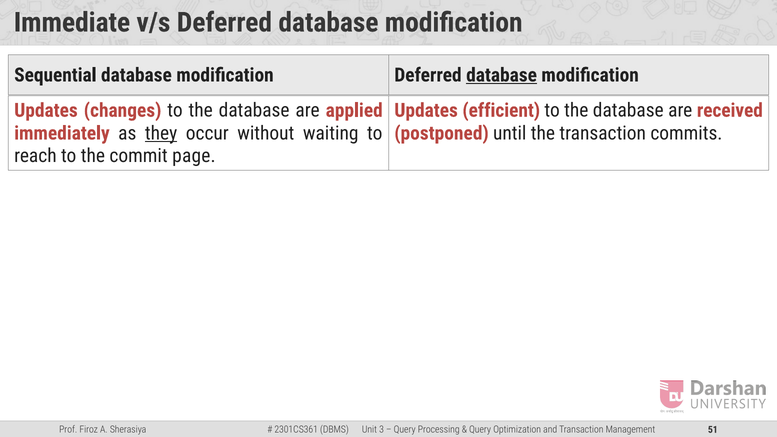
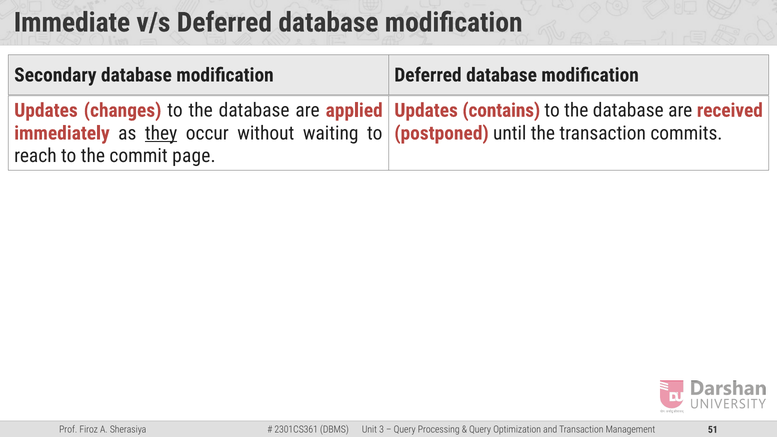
Sequential: Sequential -> Secondary
database at (502, 75) underline: present -> none
efficient: efficient -> contains
